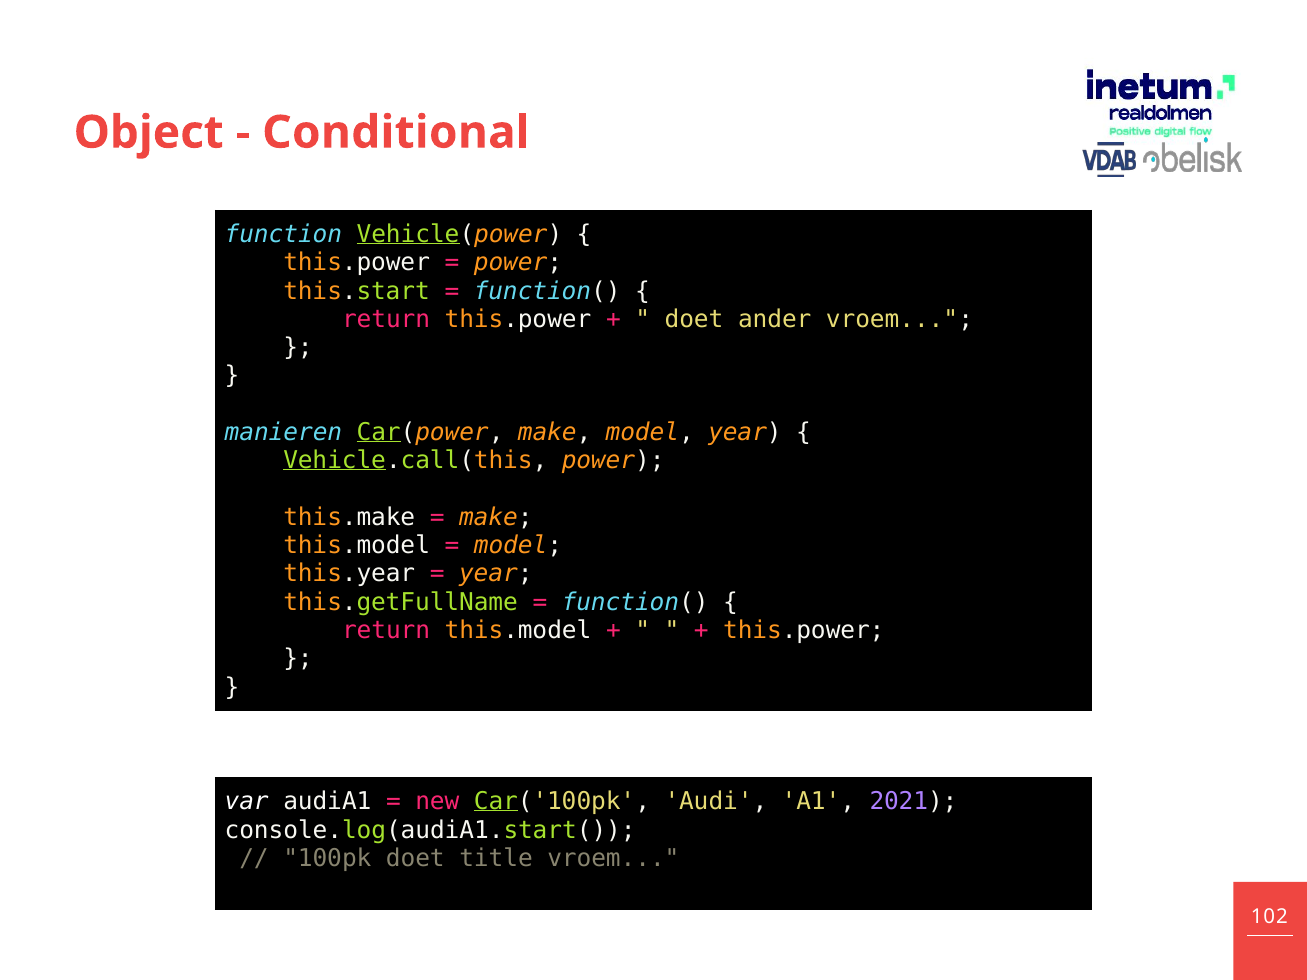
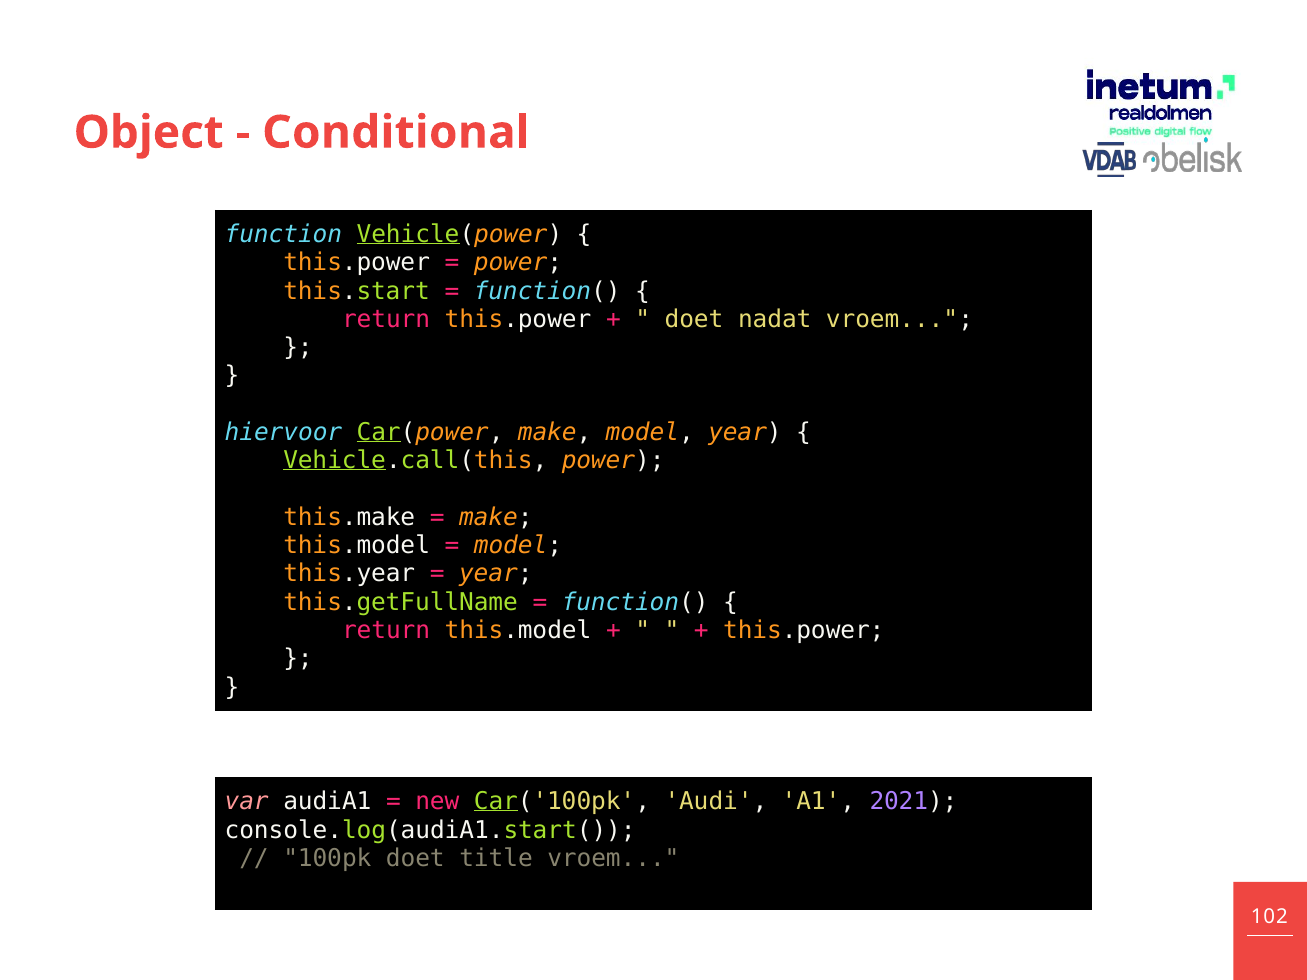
ander: ander -> nadat
manieren: manieren -> hiervoor
var colour: white -> pink
